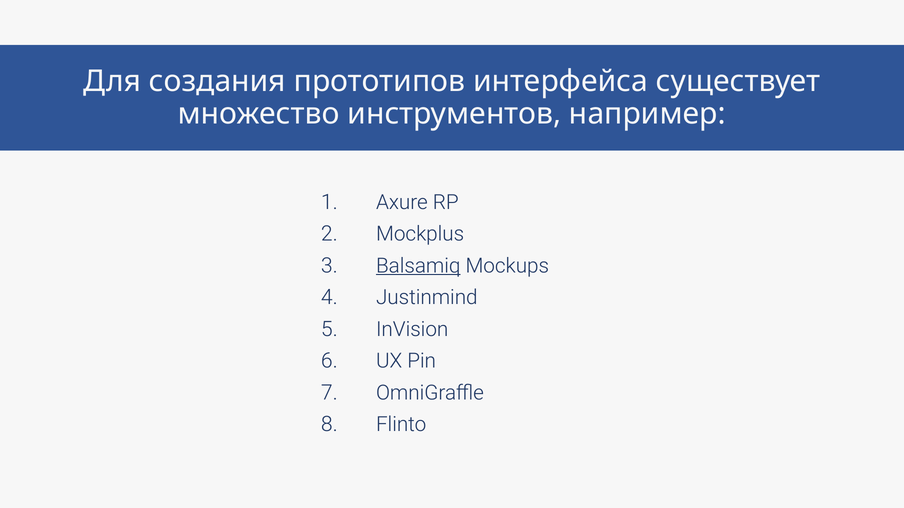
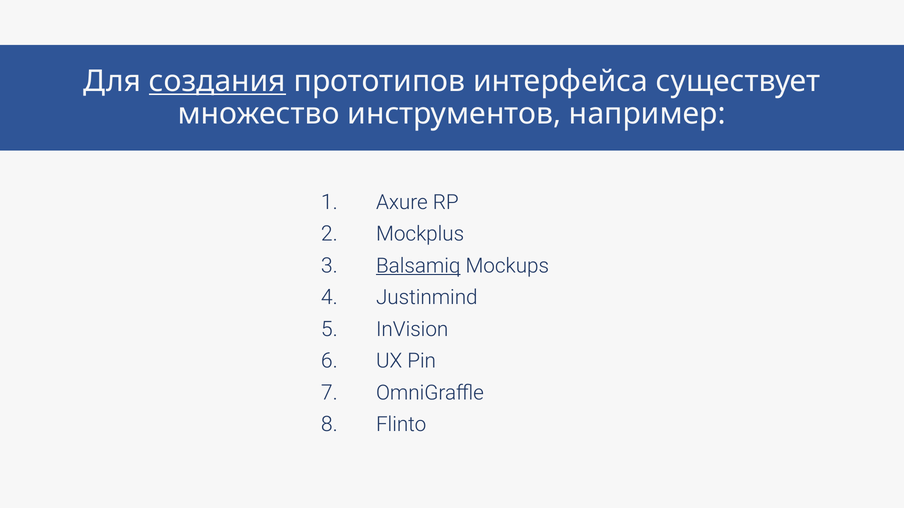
создания underline: none -> present
